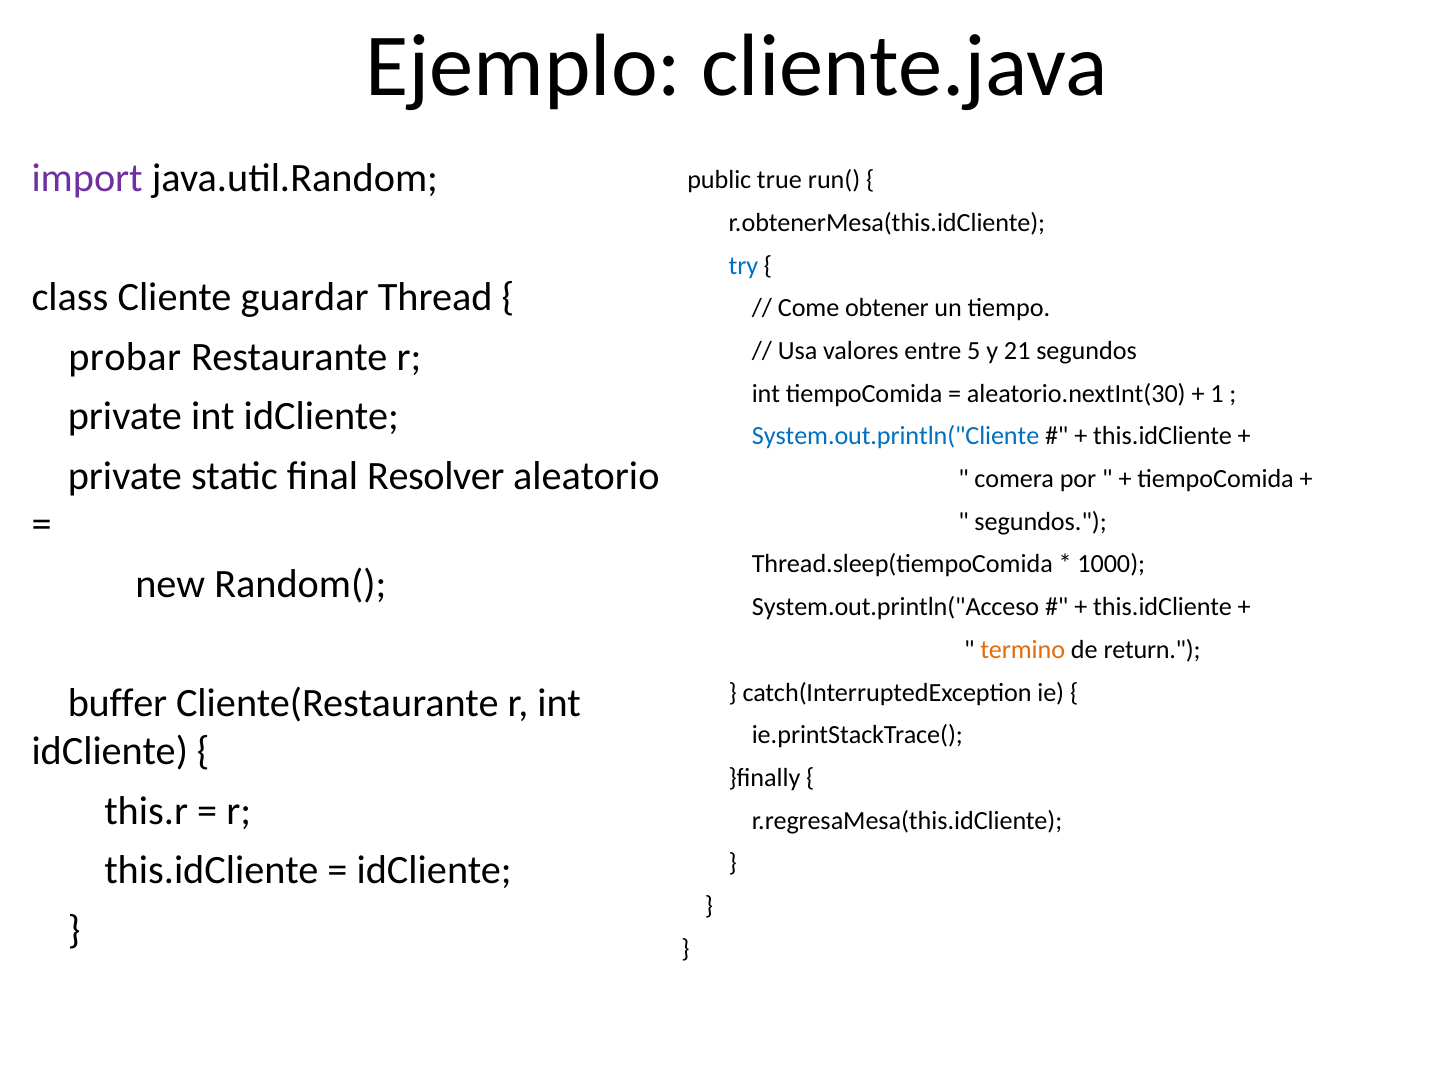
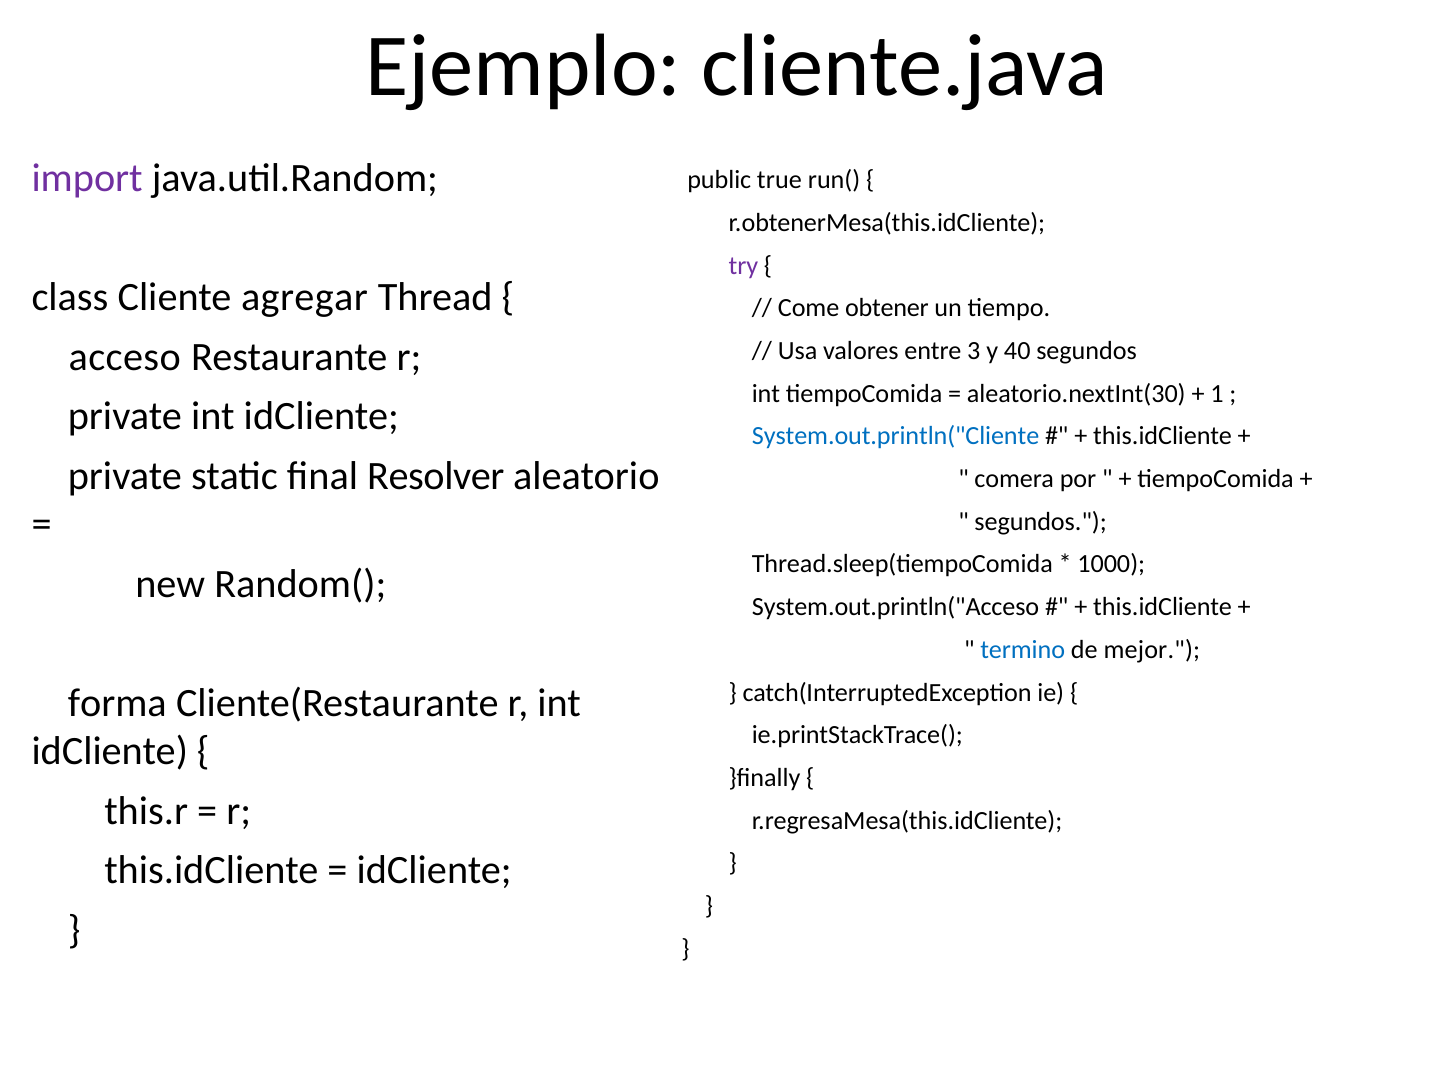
try colour: blue -> purple
guardar: guardar -> agregar
5: 5 -> 3
21: 21 -> 40
probar: probar -> acceso
termino colour: orange -> blue
return: return -> mejor
buffer: buffer -> forma
